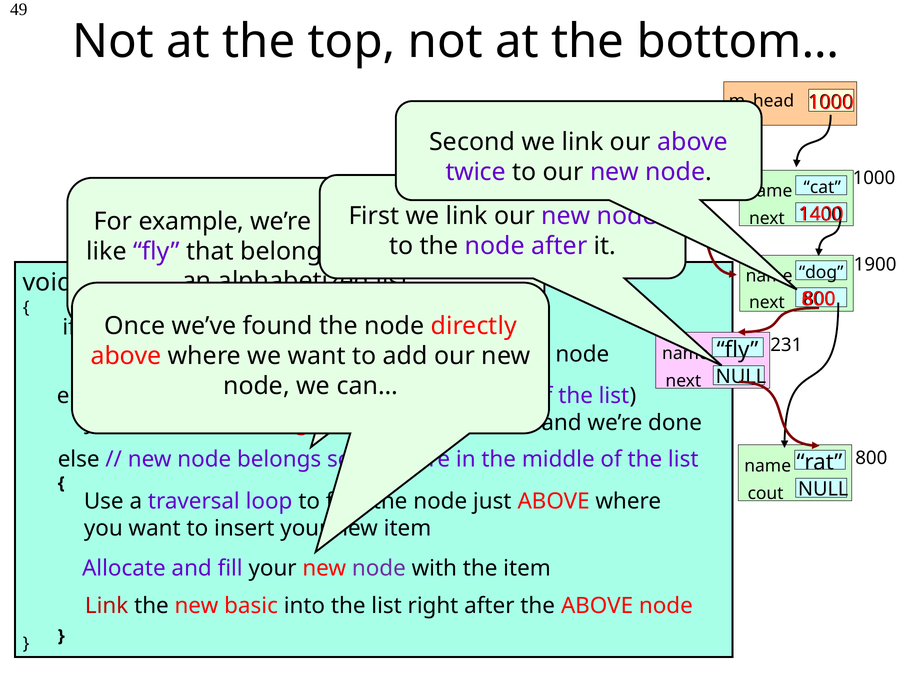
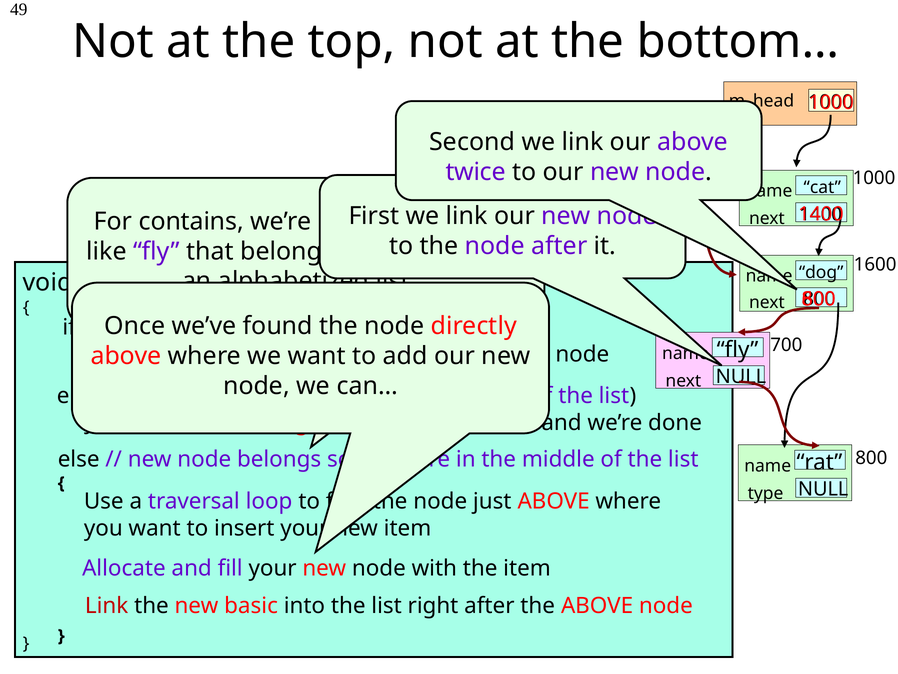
example: example -> contains
1900: 1900 -> 1600
231: 231 -> 700
cout: cout -> type
node at (379, 568) colour: purple -> black
